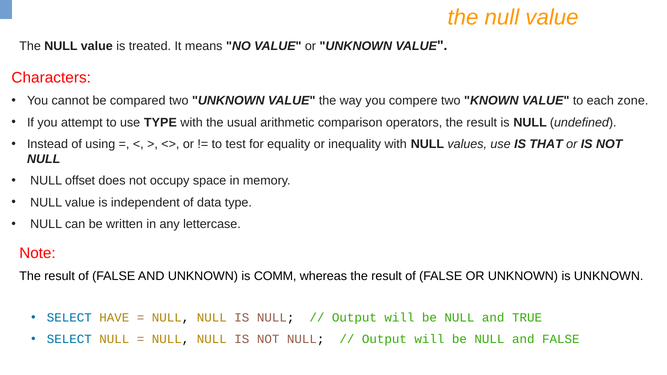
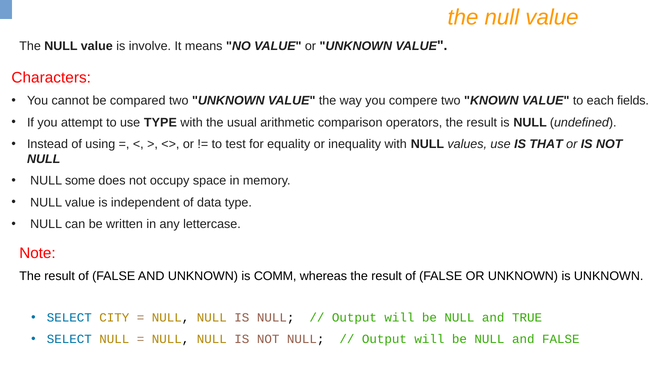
treated: treated -> involve
zone: zone -> fields
offset: offset -> some
HAVE: HAVE -> CITY
